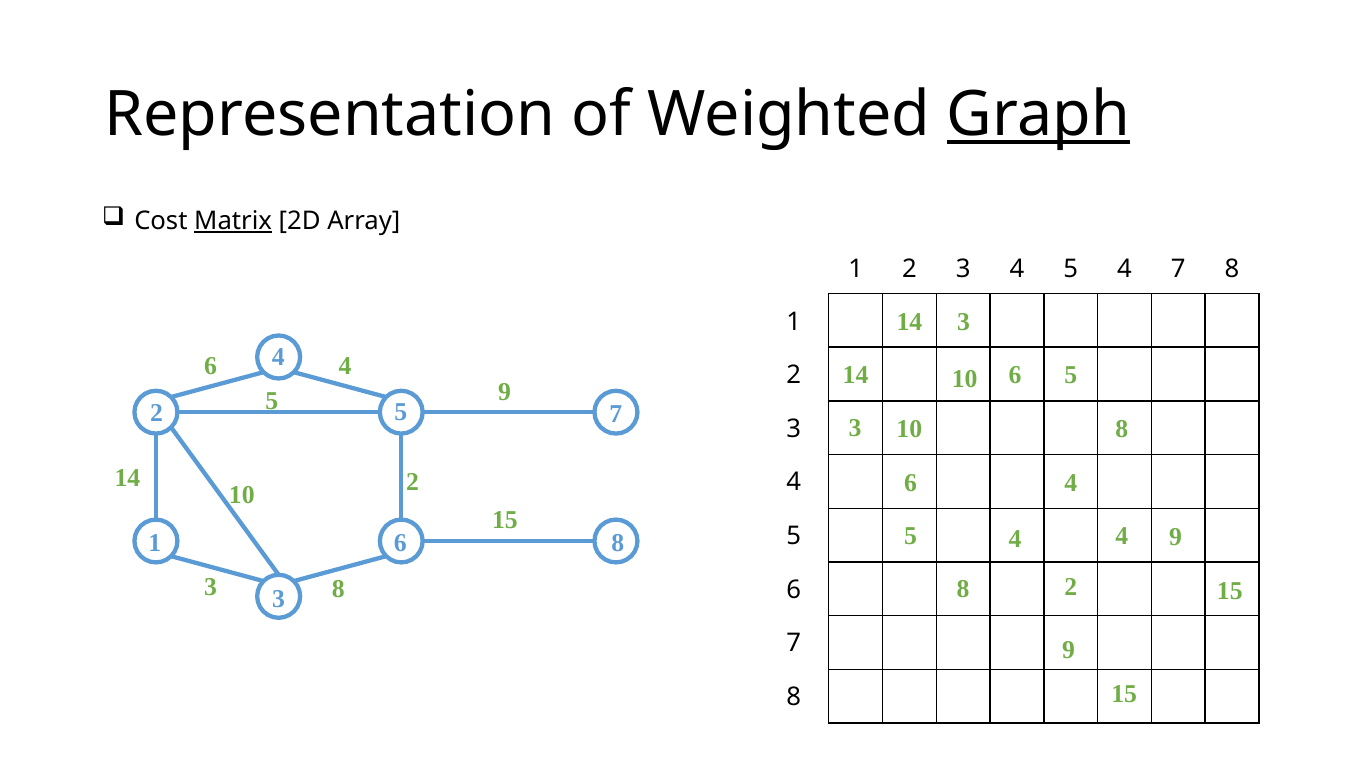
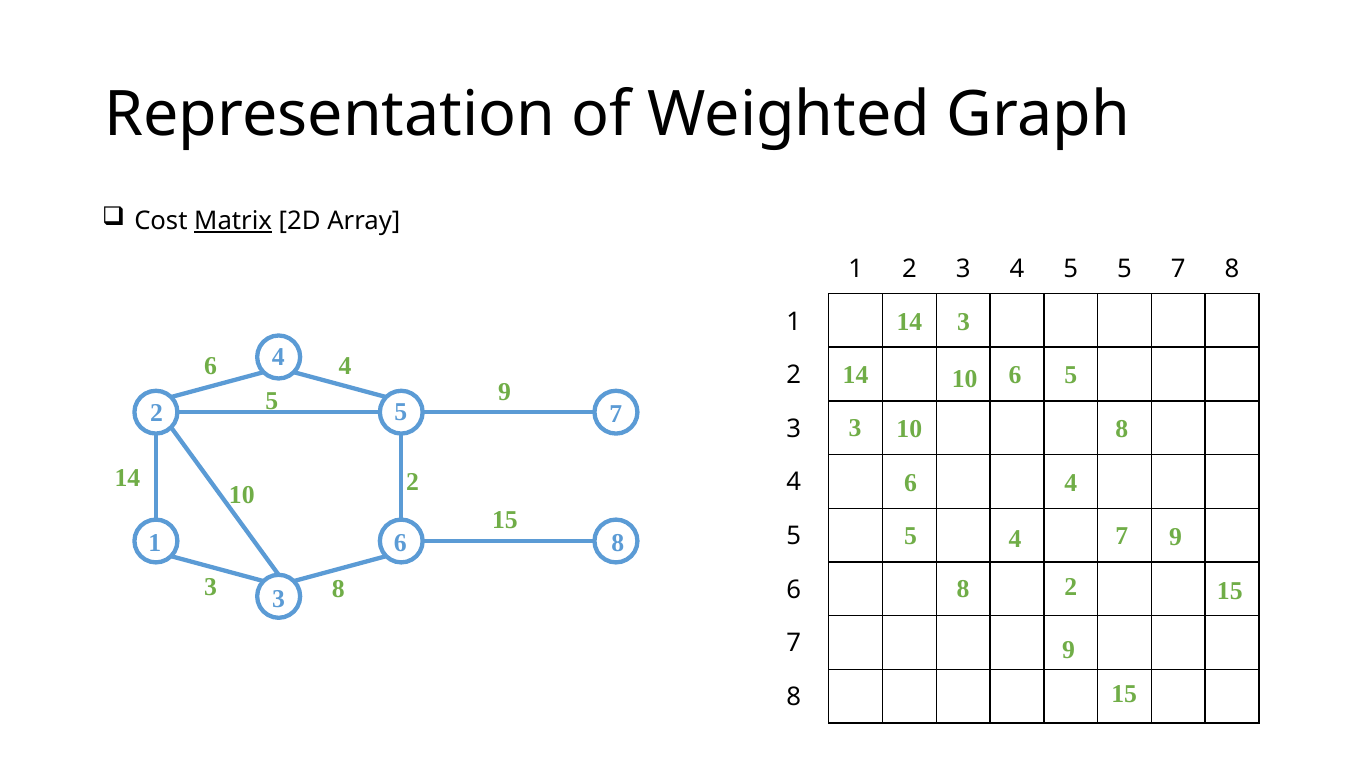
Graph underline: present -> none
4 5 4: 4 -> 5
4 at (1122, 536): 4 -> 7
